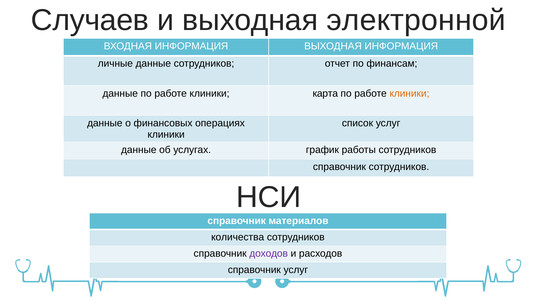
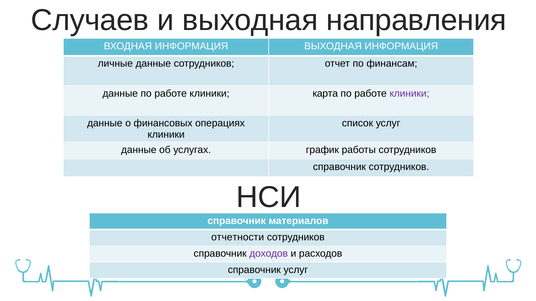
электронной: электронной -> направления
клиники at (409, 94) colour: orange -> purple
количества: количества -> отчетности
